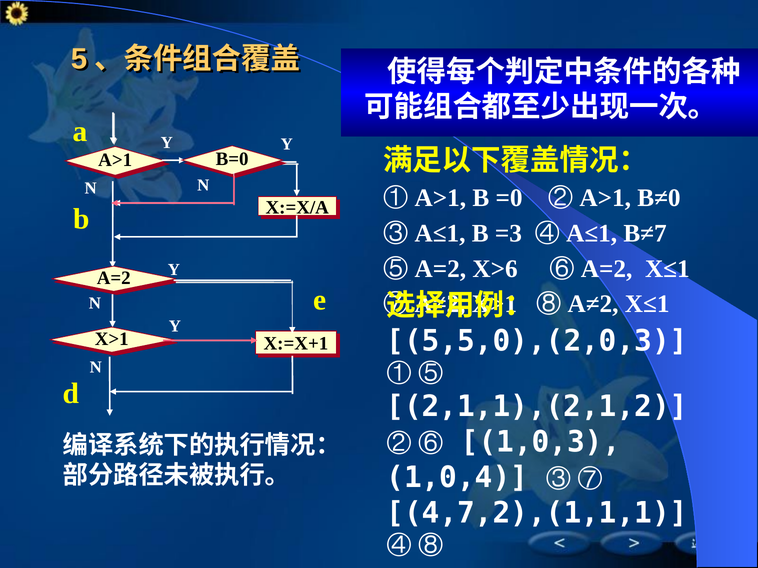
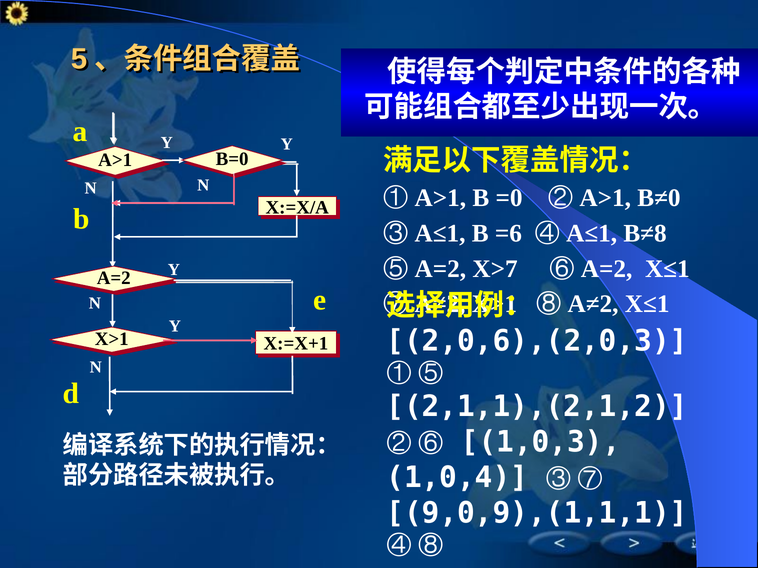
=3: =3 -> =6
B≠7: B≠7 -> B≠8
X>6: X>6 -> X>7
5,5,0),(2,0,3: 5,5,0),(2,0,3 -> 2,0,6),(2,0,3
4,7,2),(1,1,1: 4,7,2),(1,1,1 -> 9,0,9),(1,1,1
